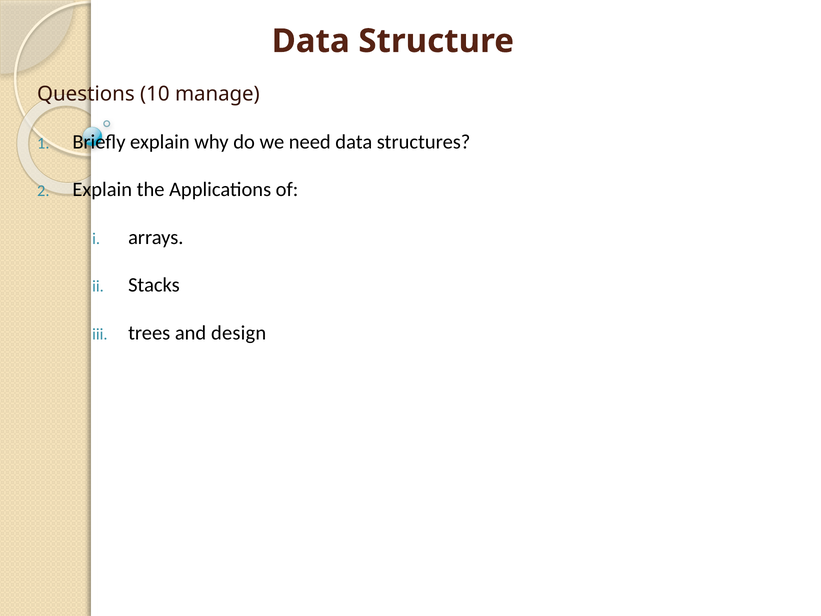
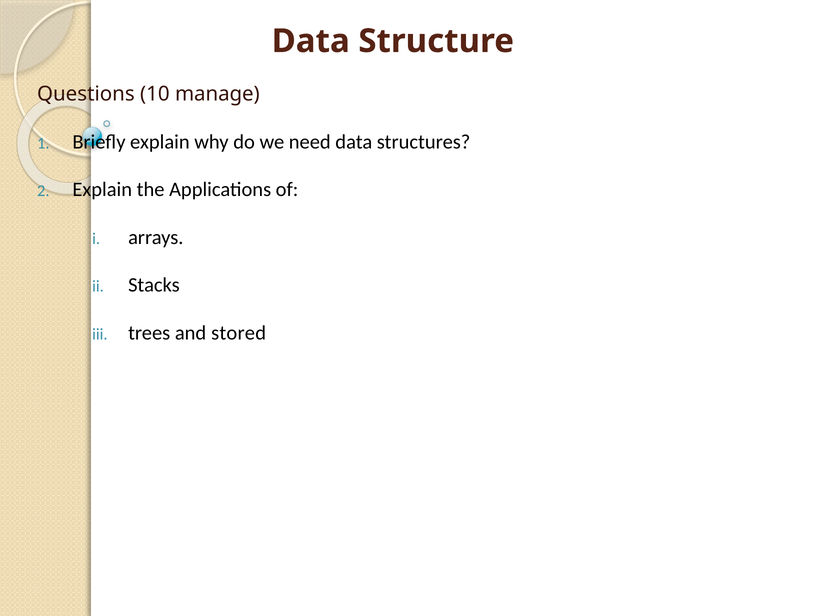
design: design -> stored
